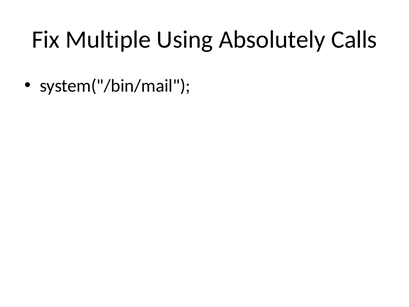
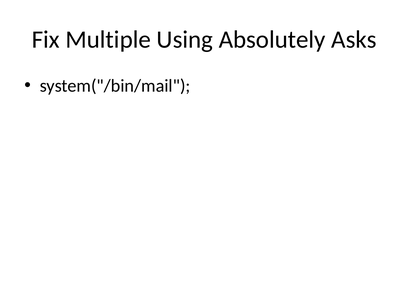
Calls: Calls -> Asks
